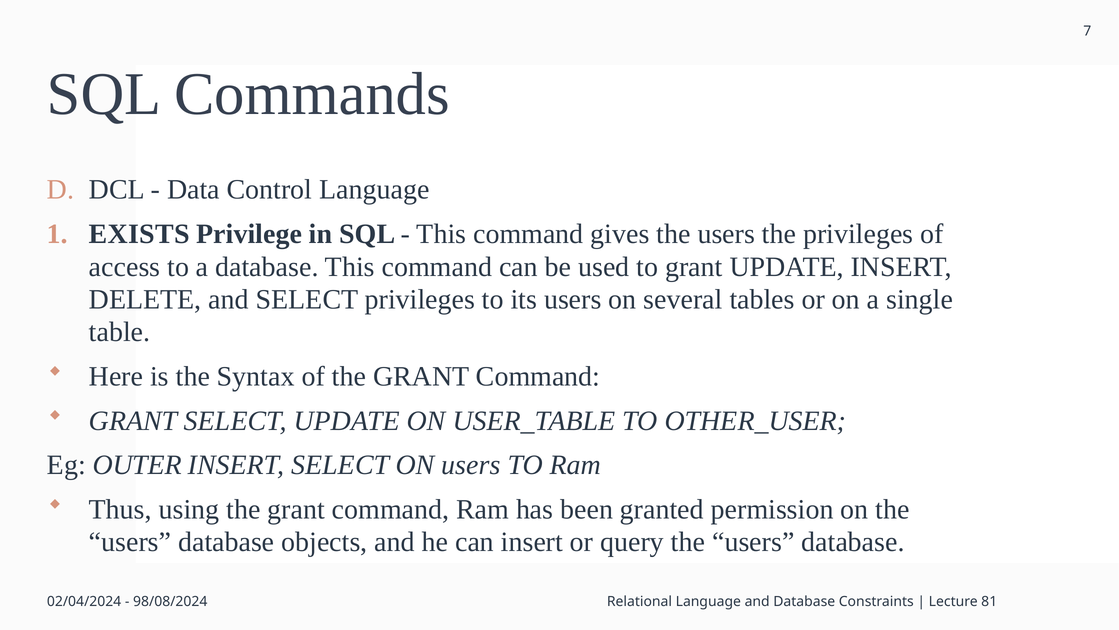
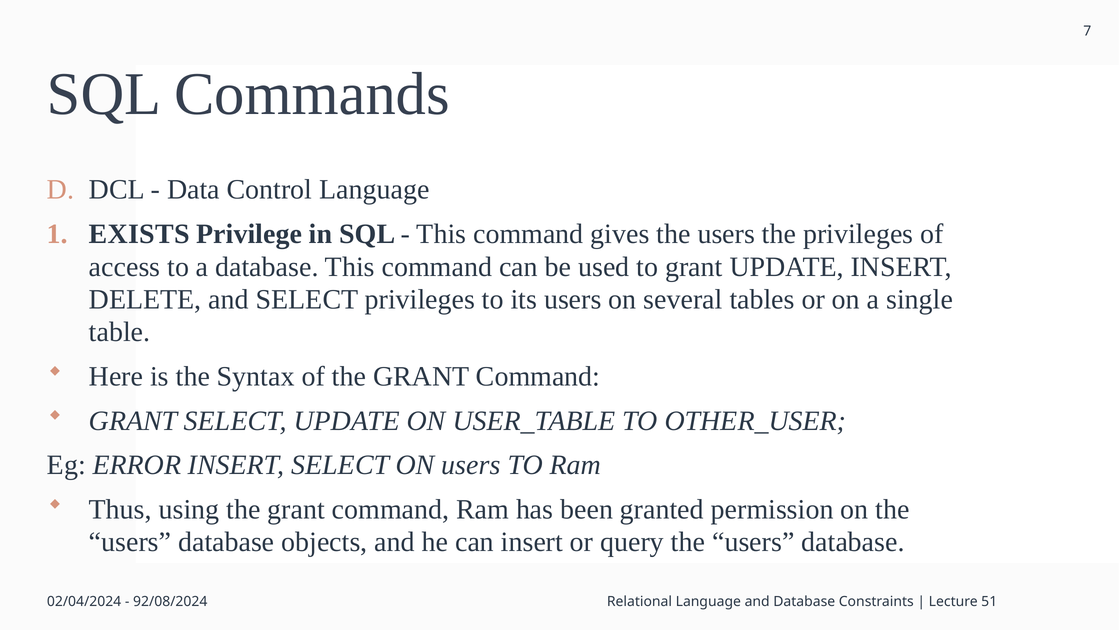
OUTER: OUTER -> ERROR
98/08/2024: 98/08/2024 -> 92/08/2024
81: 81 -> 51
